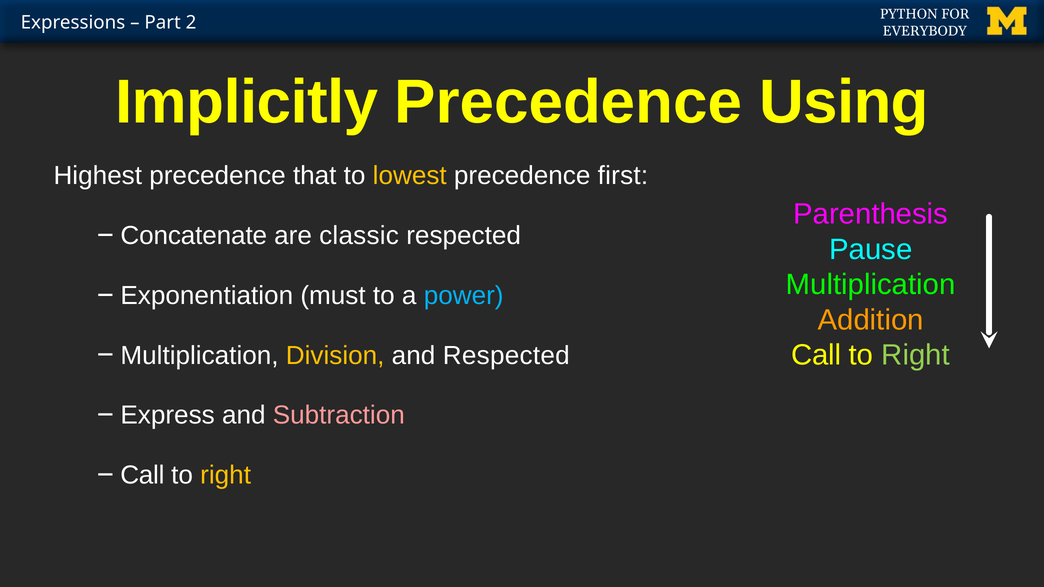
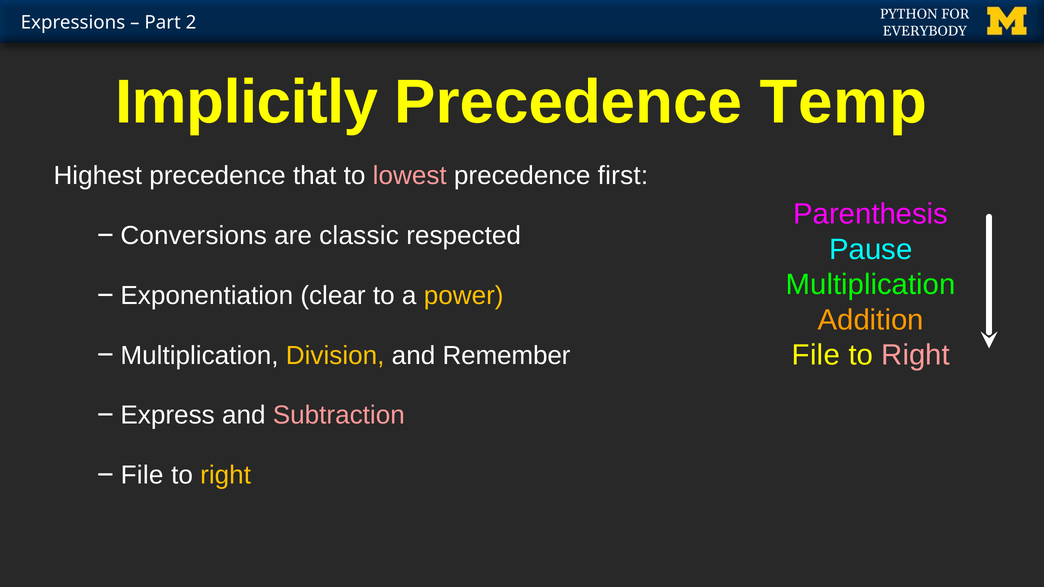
Using: Using -> Temp
lowest colour: yellow -> pink
Concatenate: Concatenate -> Conversions
must: must -> clear
power colour: light blue -> yellow
Call at (816, 355): Call -> File
Right at (916, 355) colour: light green -> pink
and Respected: Respected -> Remember
Call at (142, 475): Call -> File
